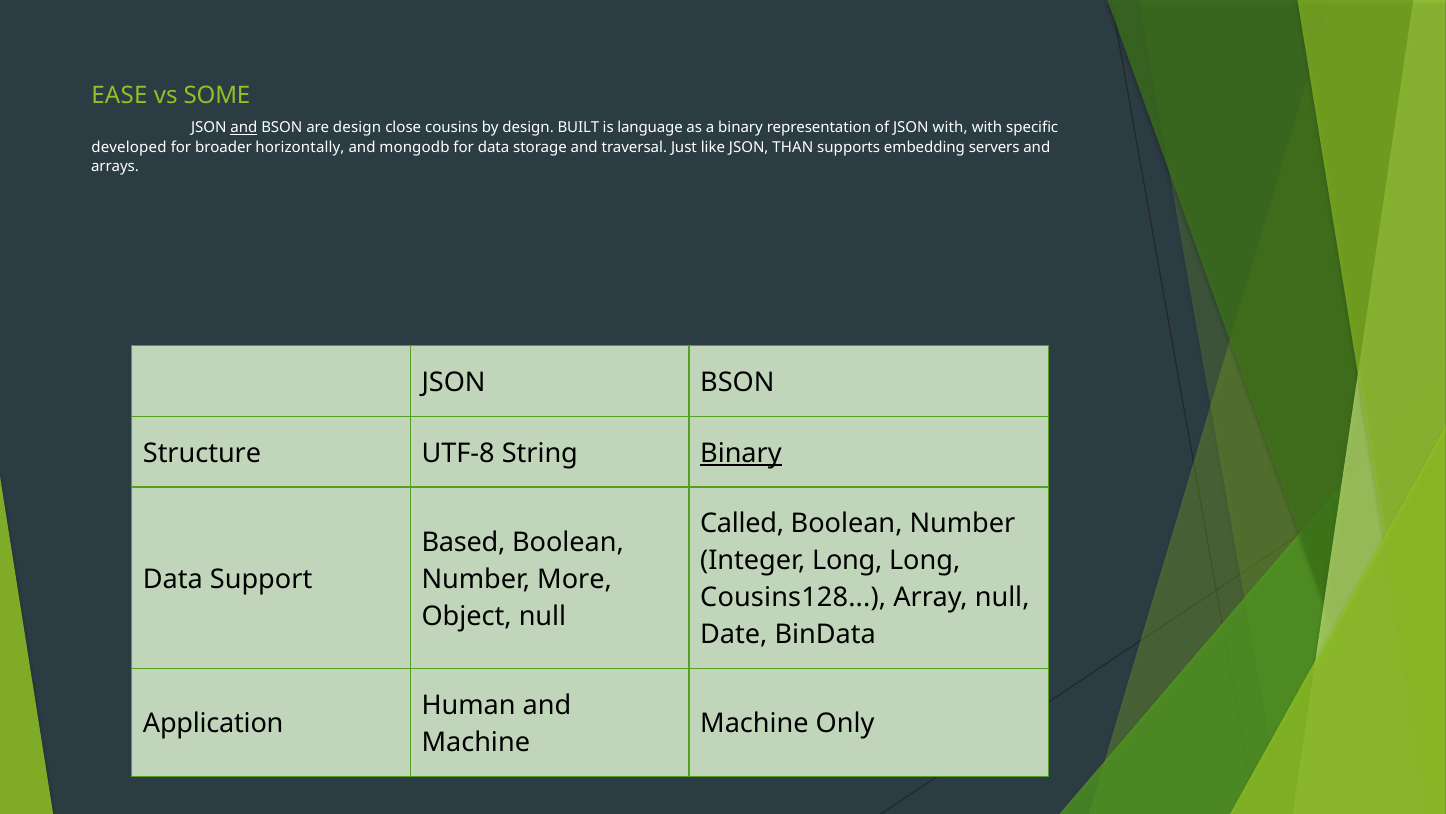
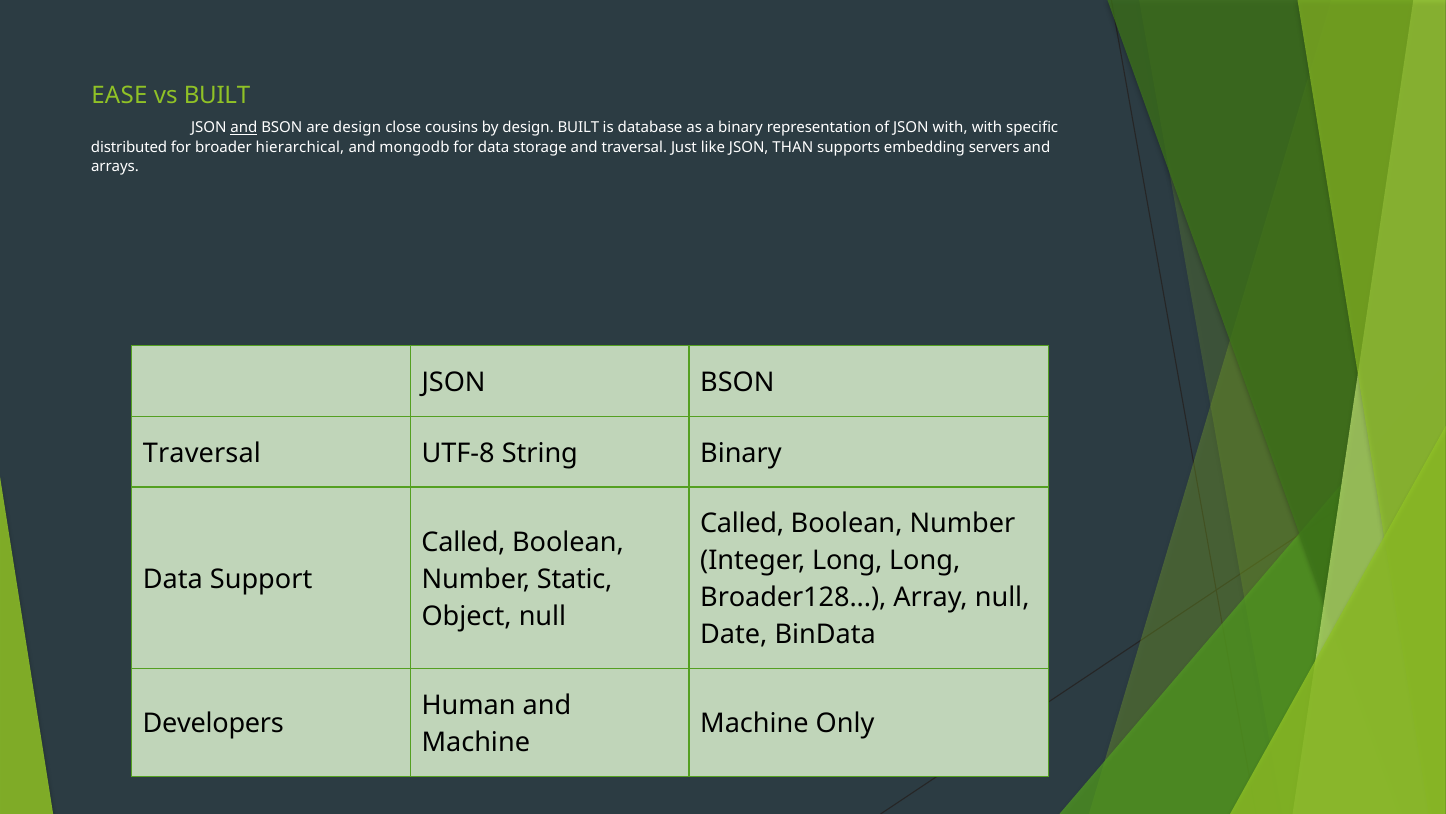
vs SOME: SOME -> BUILT
language: language -> database
developed: developed -> distributed
horizontally: horizontally -> hierarchical
Structure at (202, 453): Structure -> Traversal
Binary at (741, 453) underline: present -> none
Based at (463, 542): Based -> Called
More: More -> Static
Cousins128: Cousins128 -> Broader128
Application: Application -> Developers
